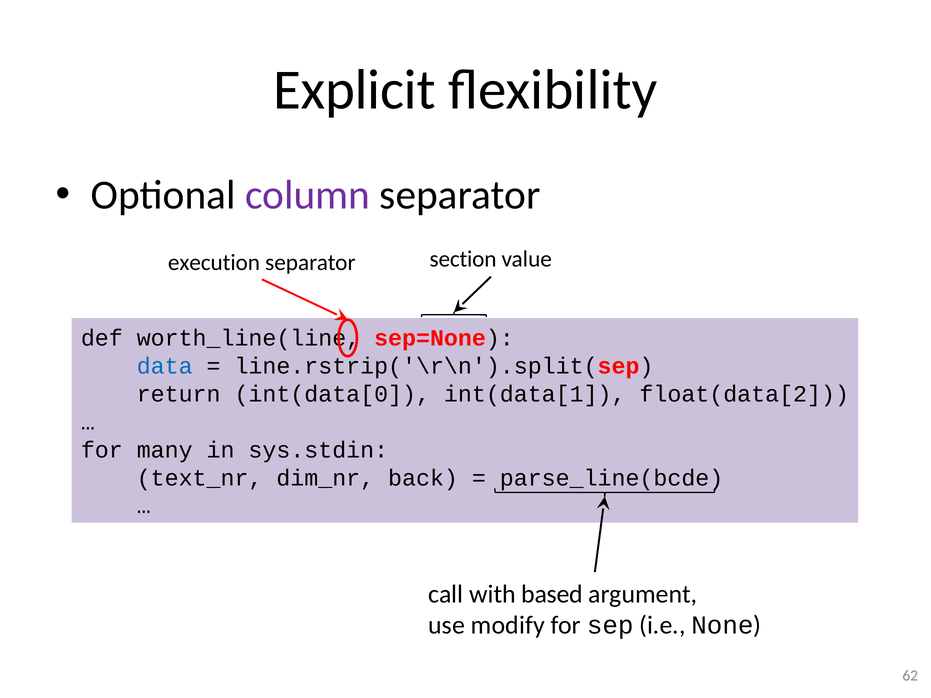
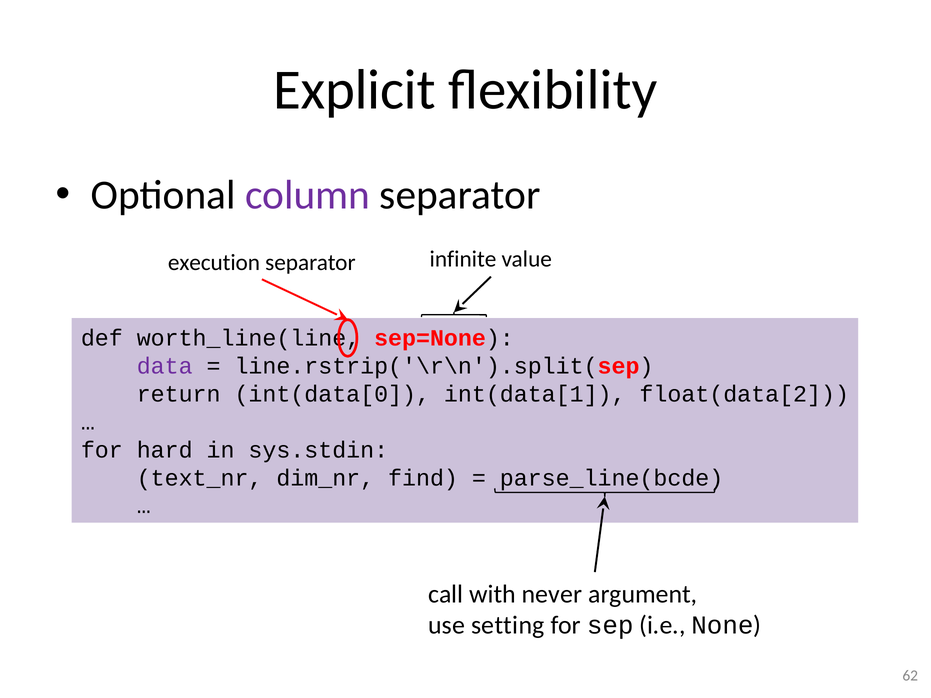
section: section -> infinite
data colour: blue -> purple
many: many -> hard
back: back -> find
based: based -> never
modify: modify -> setting
